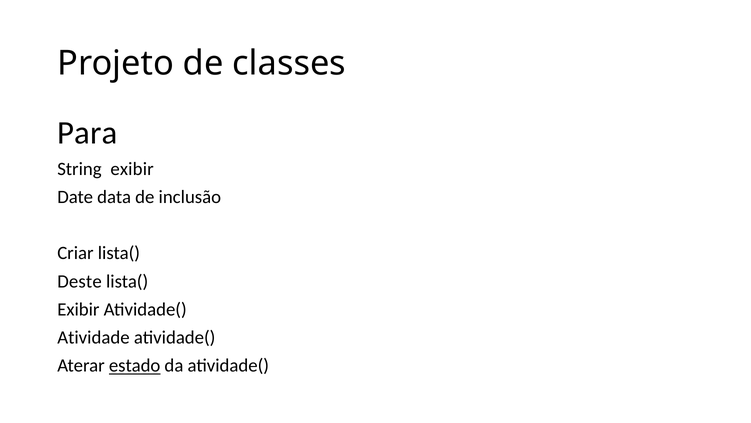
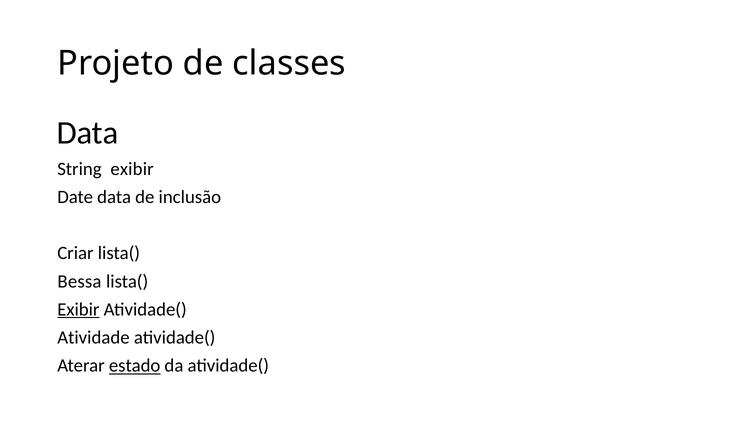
Para at (87, 133): Para -> Data
Deste: Deste -> Bessa
Exibir at (78, 309) underline: none -> present
